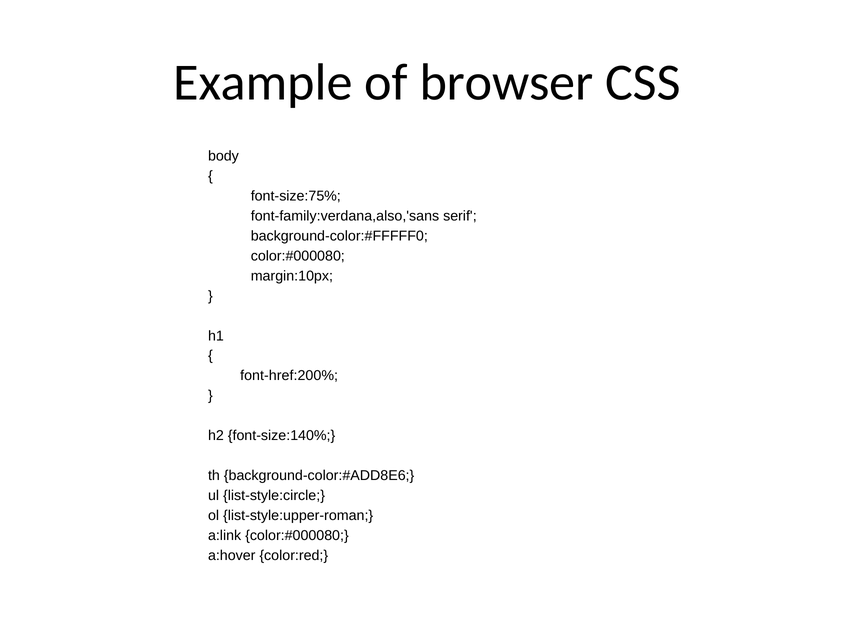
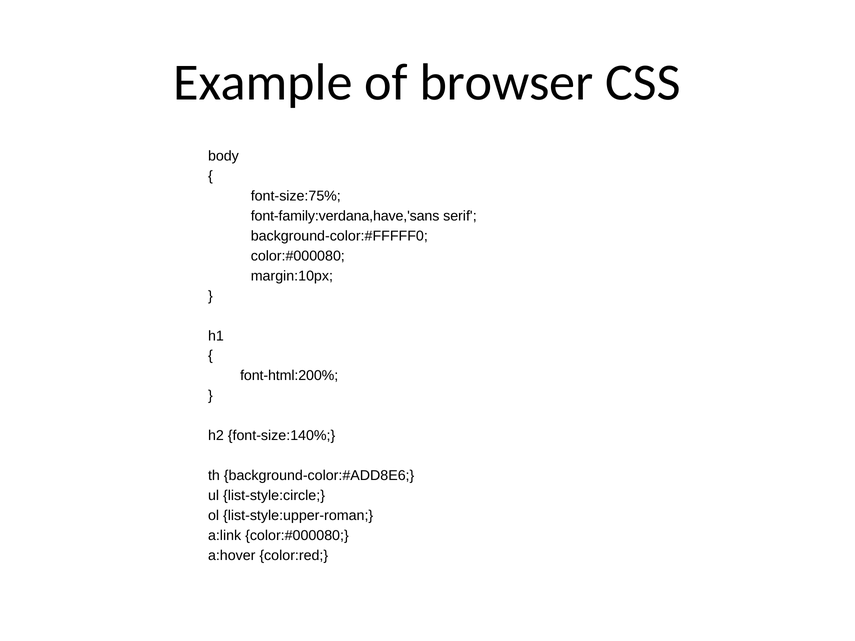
font-family:verdana,also,'sans: font-family:verdana,also,'sans -> font-family:verdana,have,'sans
font-href:200%: font-href:200% -> font-html:200%
